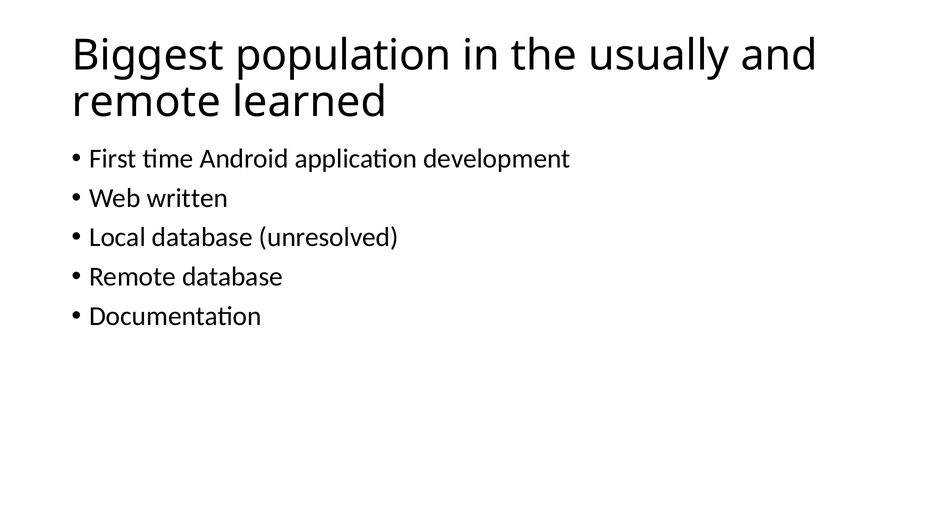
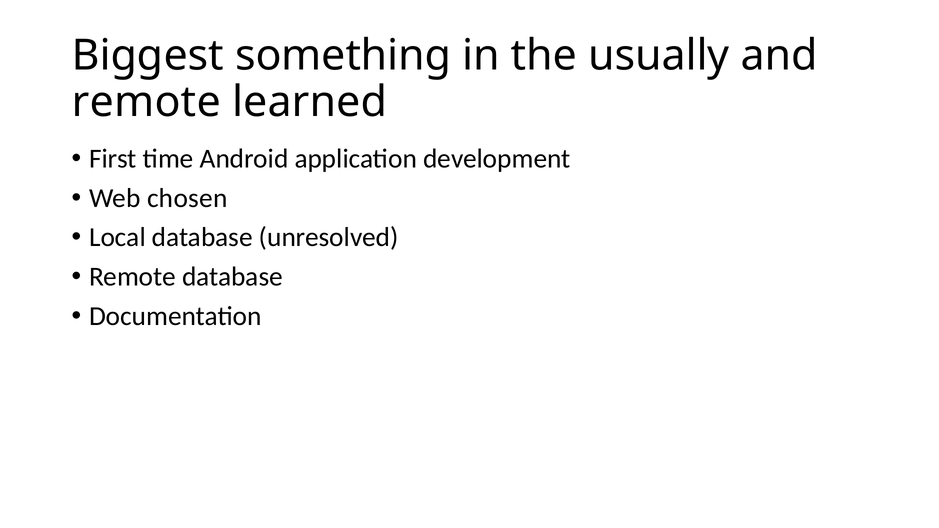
population: population -> something
written: written -> chosen
